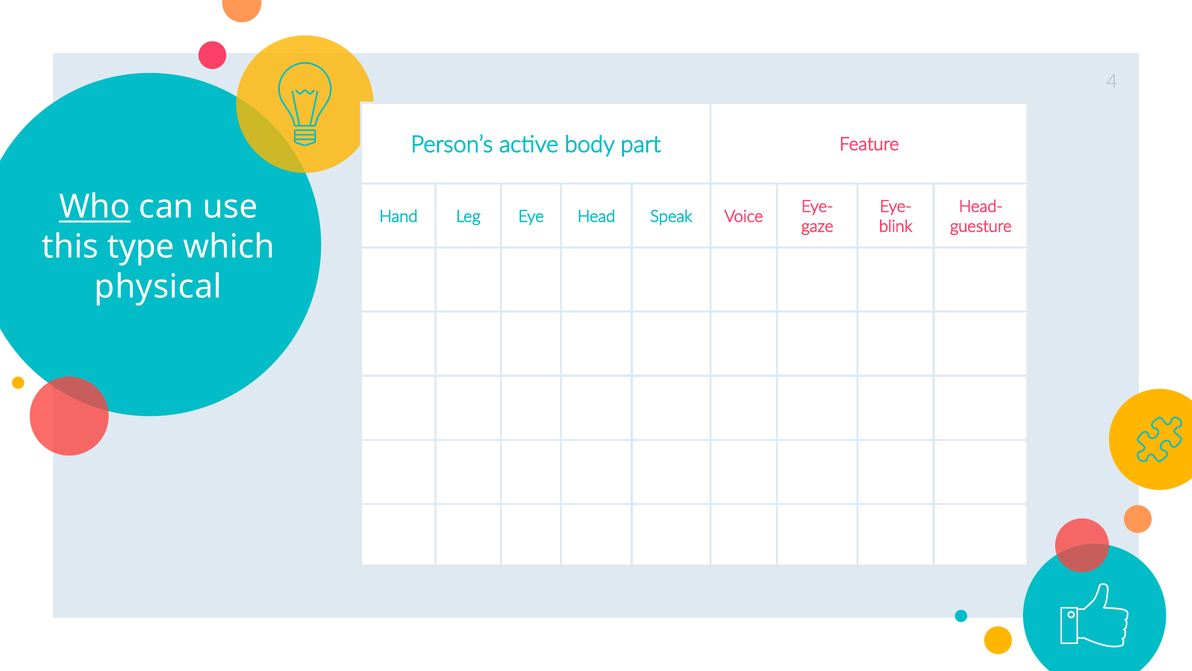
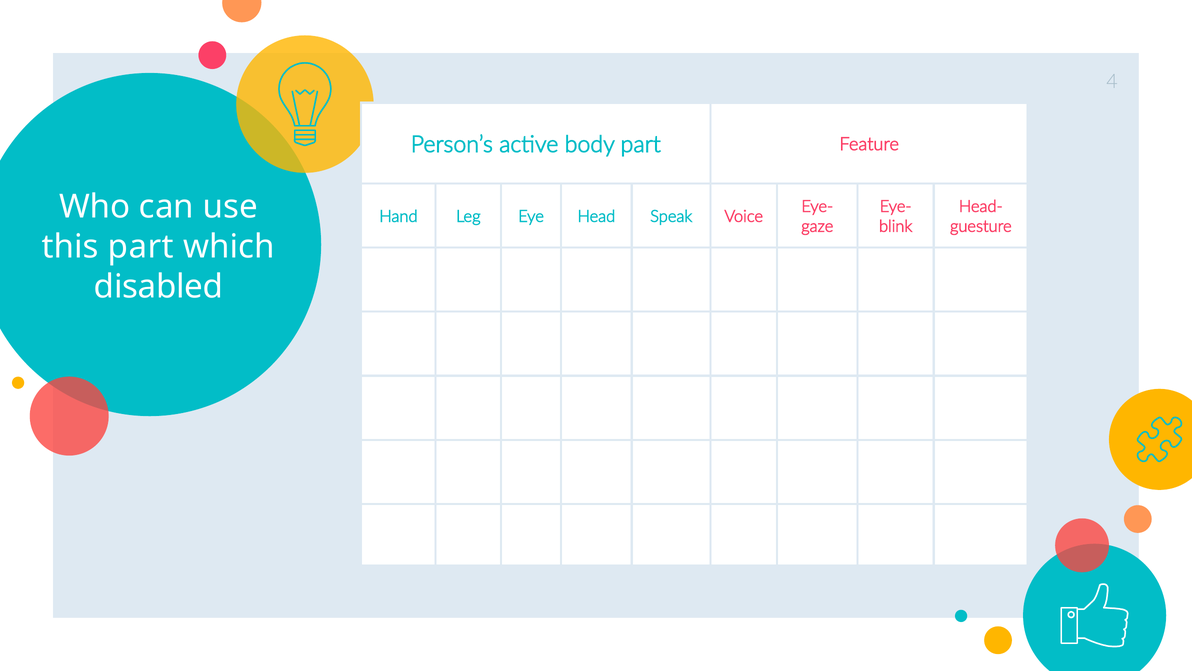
Who underline: present -> none
this type: type -> part
physical: physical -> disabled
